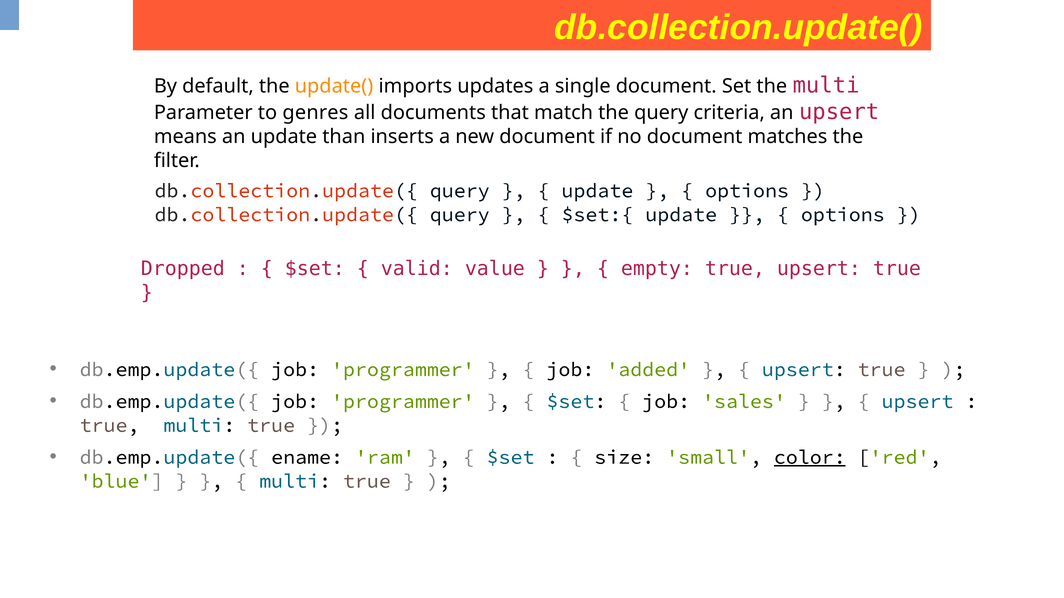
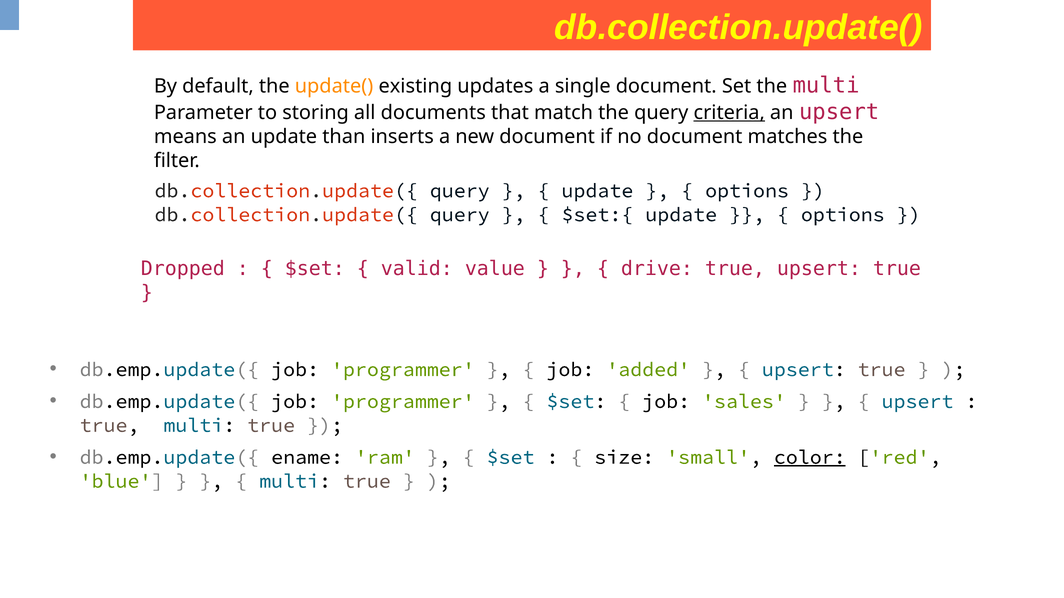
imports: imports -> existing
genres: genres -> storing
criteria underline: none -> present
empty: empty -> drive
